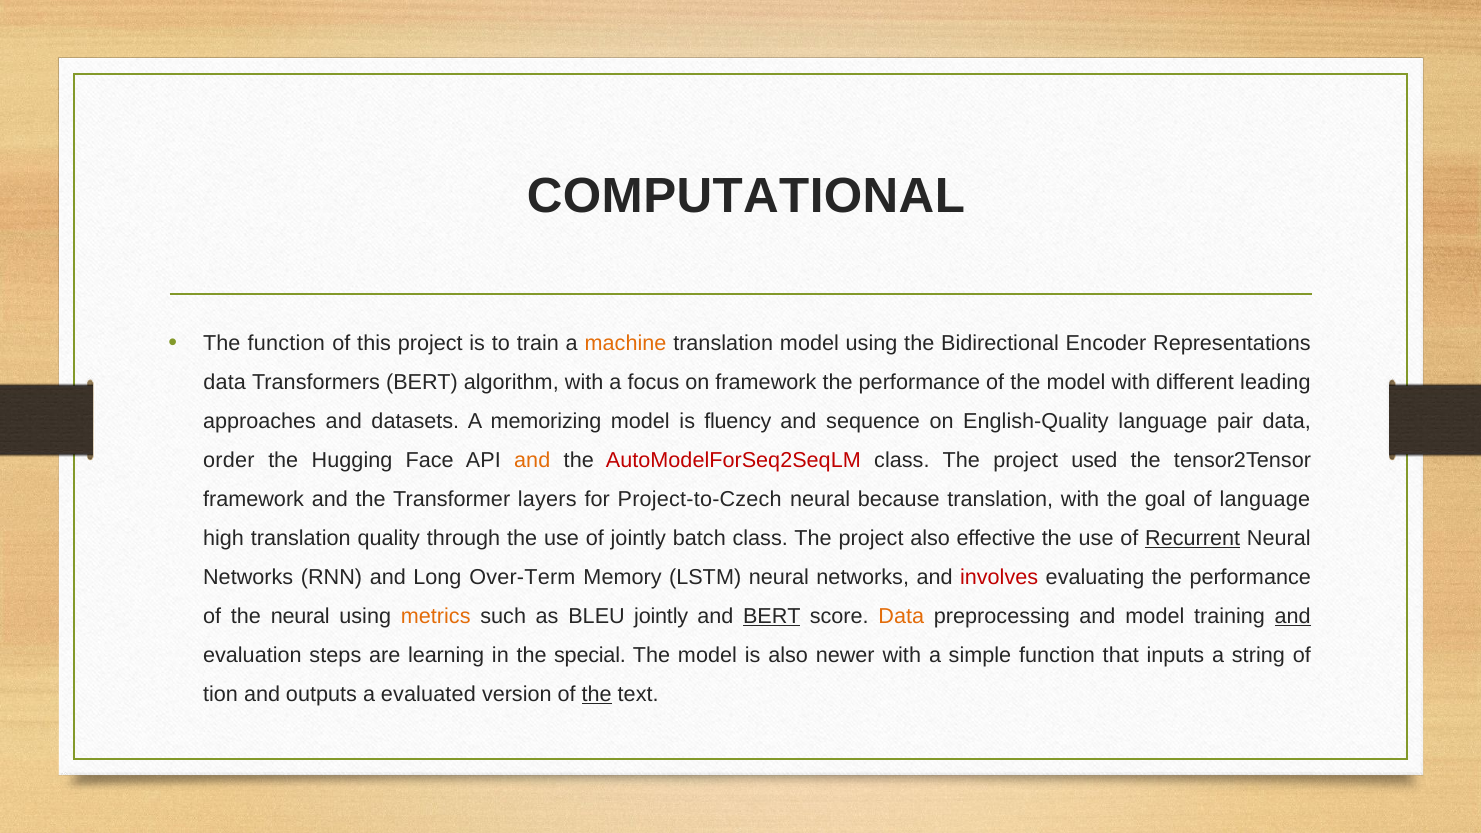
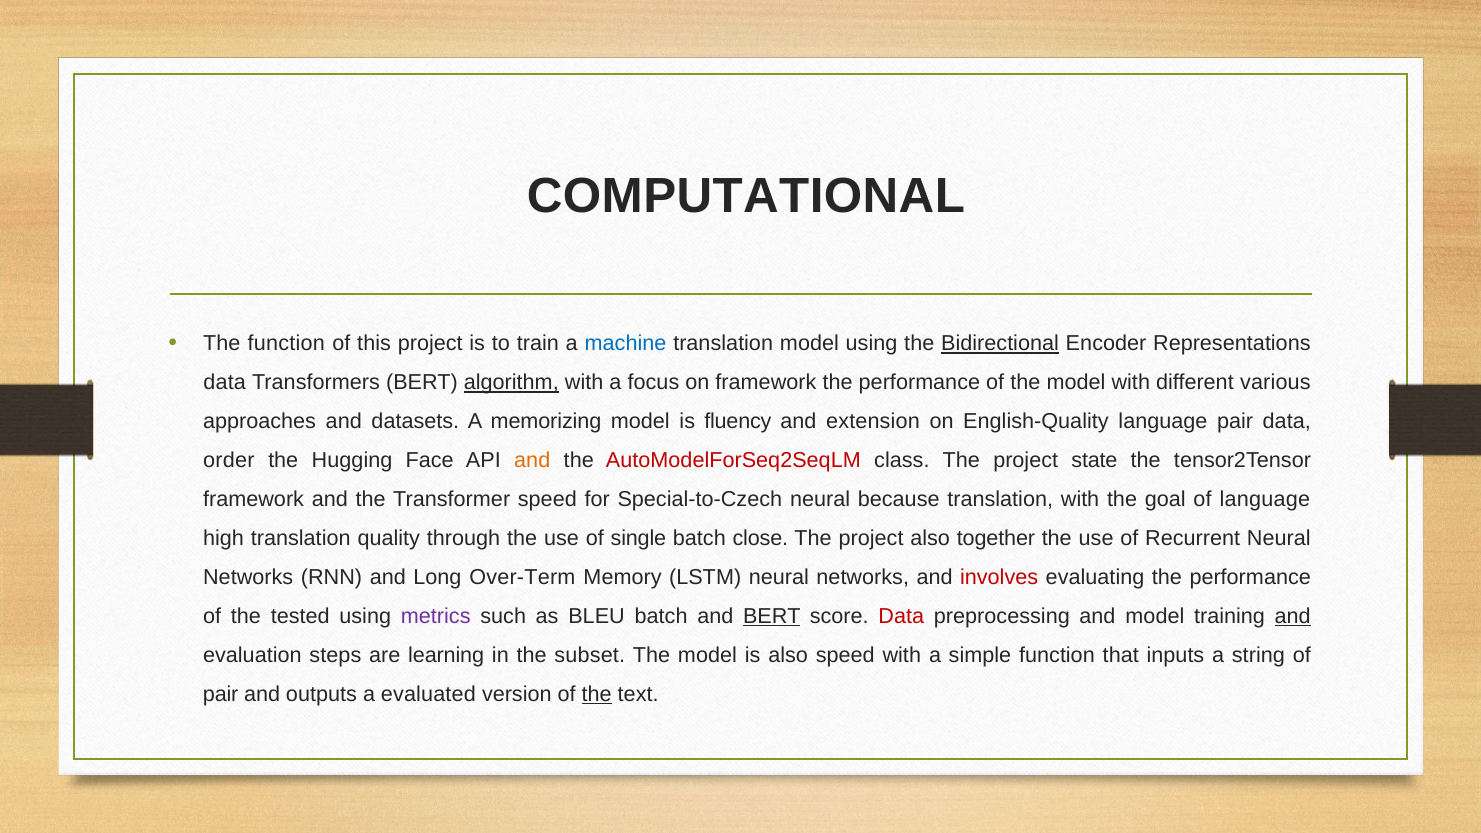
machine colour: orange -> blue
Bidirectional underline: none -> present
algorithm underline: none -> present
leading: leading -> various
sequence: sequence -> extension
used: used -> state
Transformer layers: layers -> speed
Project-to-Czech: Project-to-Czech -> Special-to-Czech
of jointly: jointly -> single
batch class: class -> close
effective: effective -> together
Recurrent underline: present -> none
the neural: neural -> tested
metrics colour: orange -> purple
BLEU jointly: jointly -> batch
Data at (901, 616) colour: orange -> red
special: special -> subset
also newer: newer -> speed
tion at (221, 694): tion -> pair
